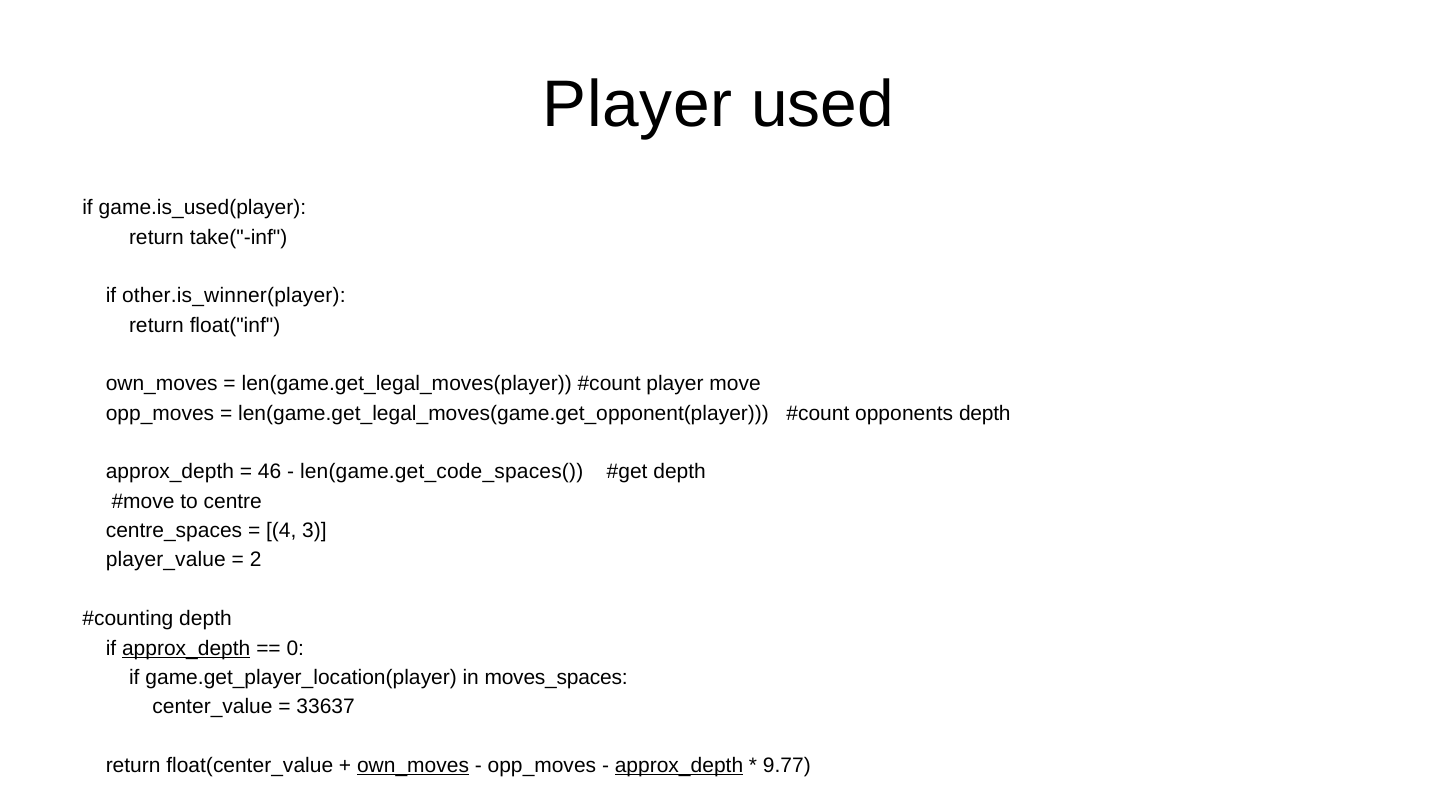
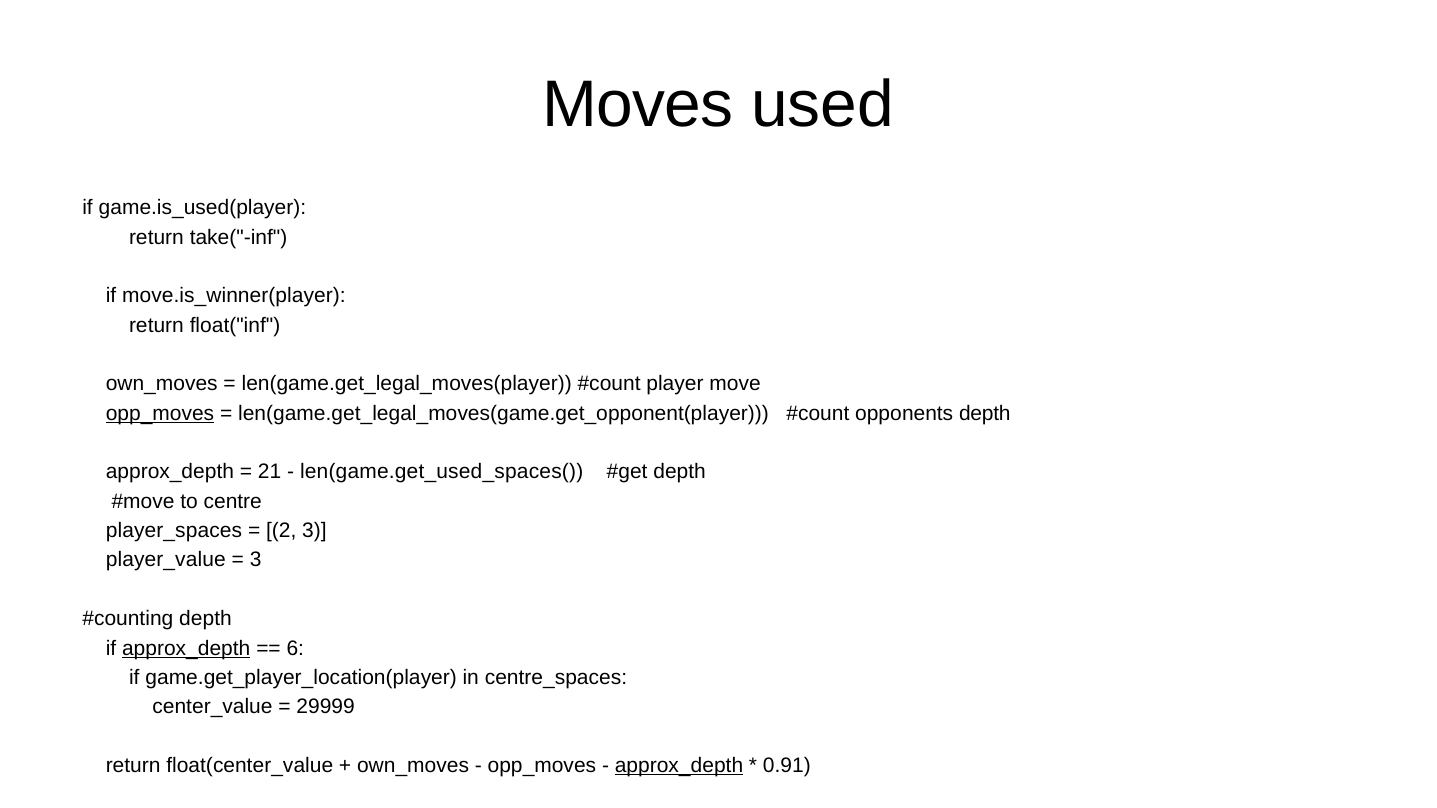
Player at (637, 104): Player -> Moves
other.is_winner(player: other.is_winner(player -> move.is_winner(player
opp_moves at (160, 413) underline: none -> present
46: 46 -> 21
len(game.get_code_spaces(: len(game.get_code_spaces( -> len(game.get_used_spaces(
centre_spaces: centre_spaces -> player_spaces
4: 4 -> 2
2 at (256, 560): 2 -> 3
0: 0 -> 6
moves_spaces: moves_spaces -> centre_spaces
33637: 33637 -> 29999
own_moves at (413, 766) underline: present -> none
9.77: 9.77 -> 0.91
